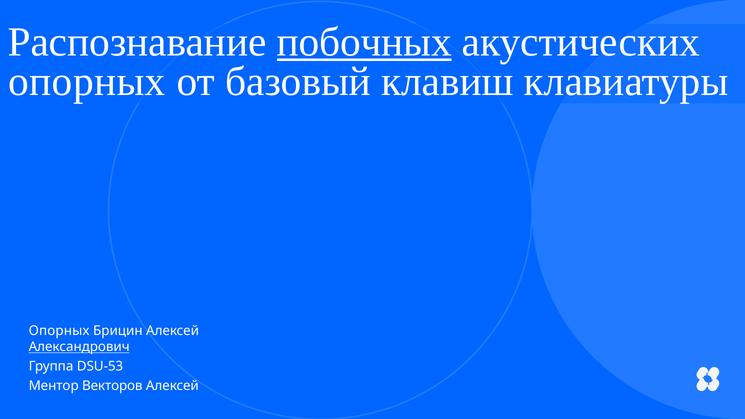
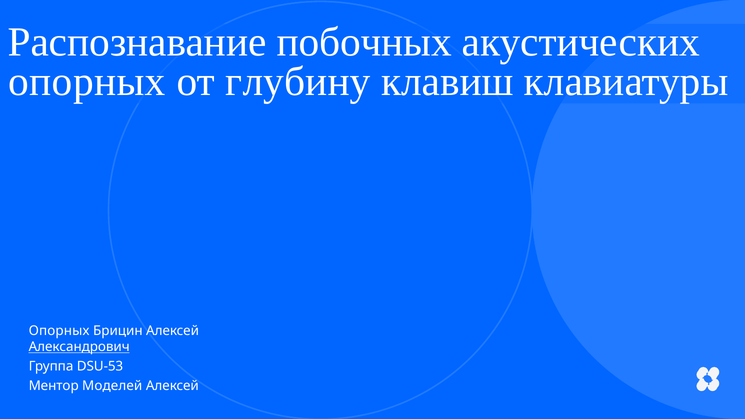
побочных underline: present -> none
базовый: базовый -> глубину
Векторов: Векторов -> Моделей
